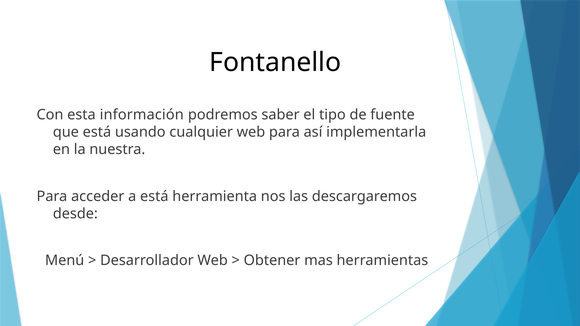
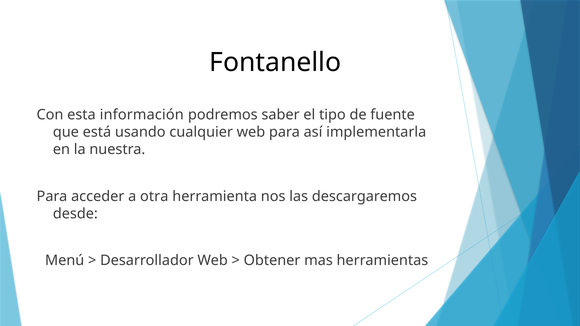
a está: está -> otra
